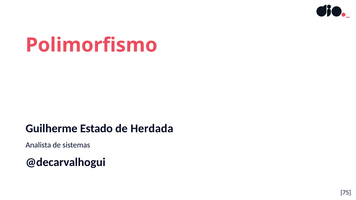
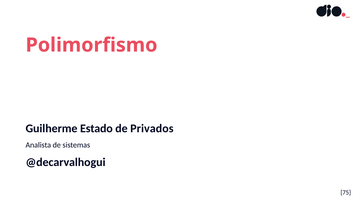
Herdada: Herdada -> Privados
